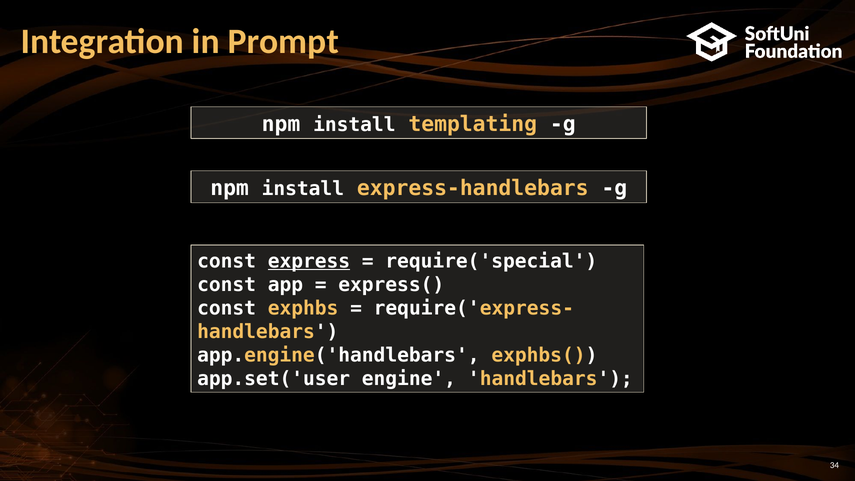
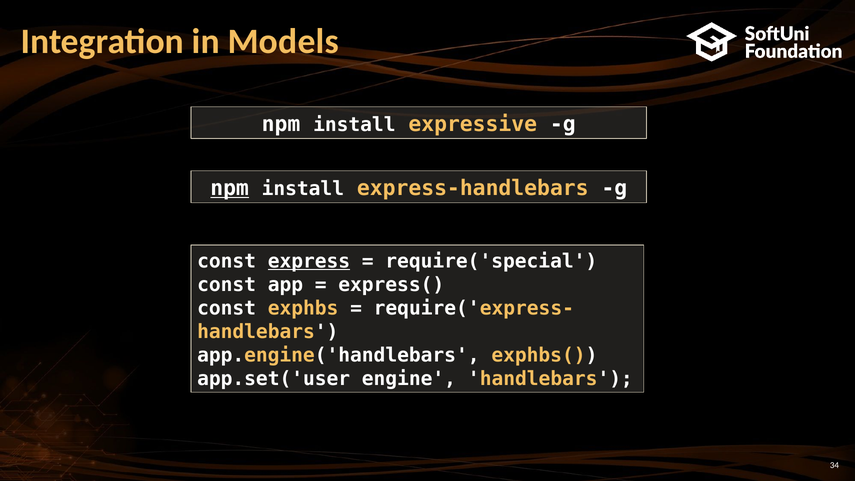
Prompt: Prompt -> Models
templating: templating -> expressive
npm at (230, 188) underline: none -> present
